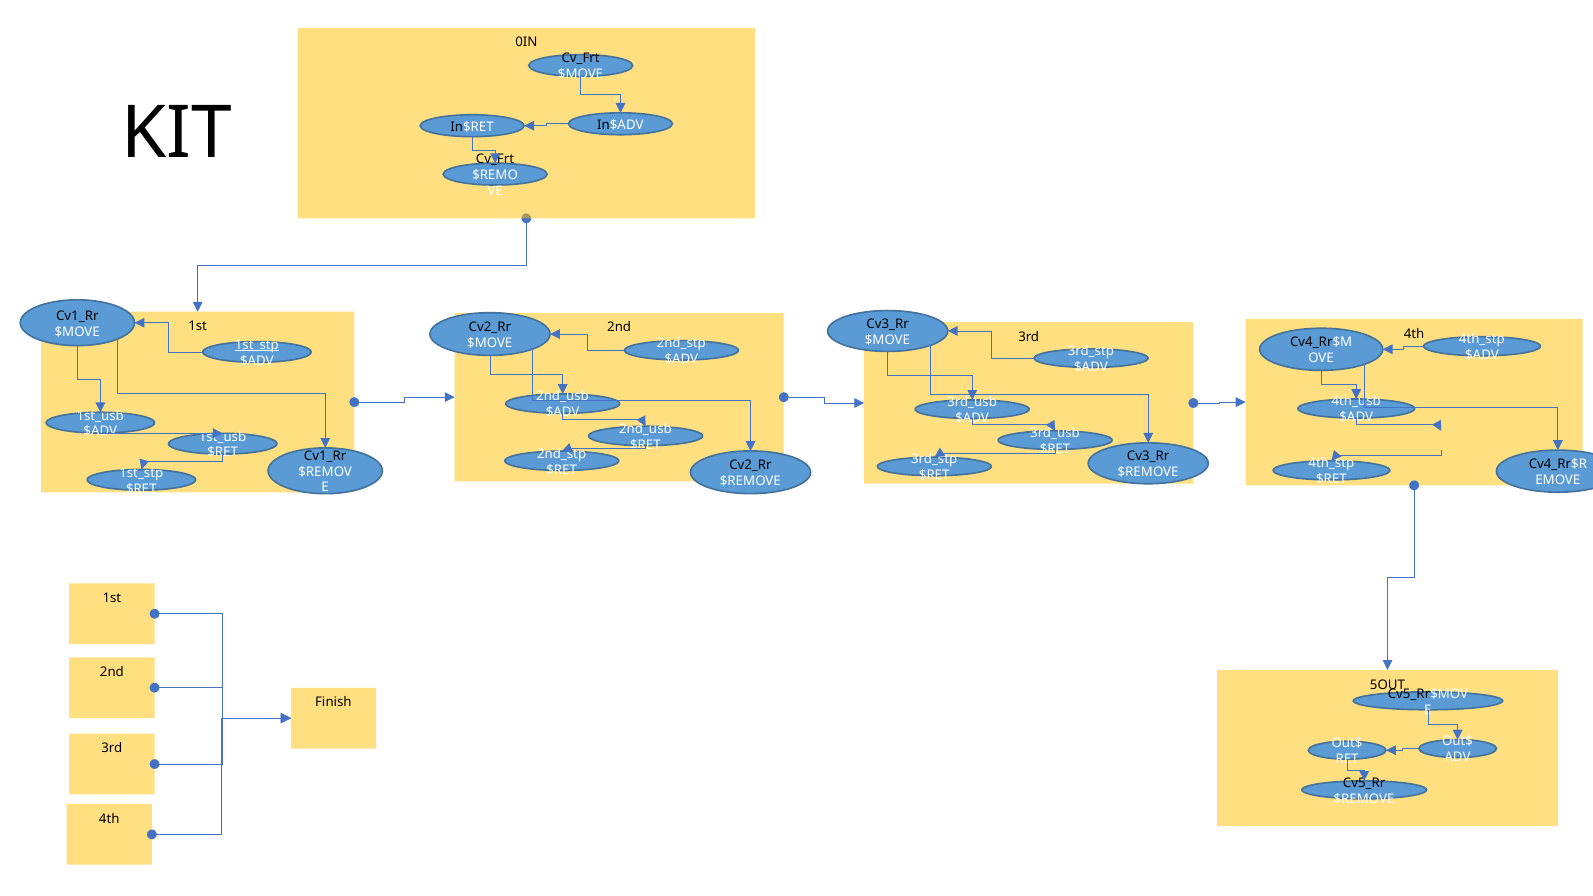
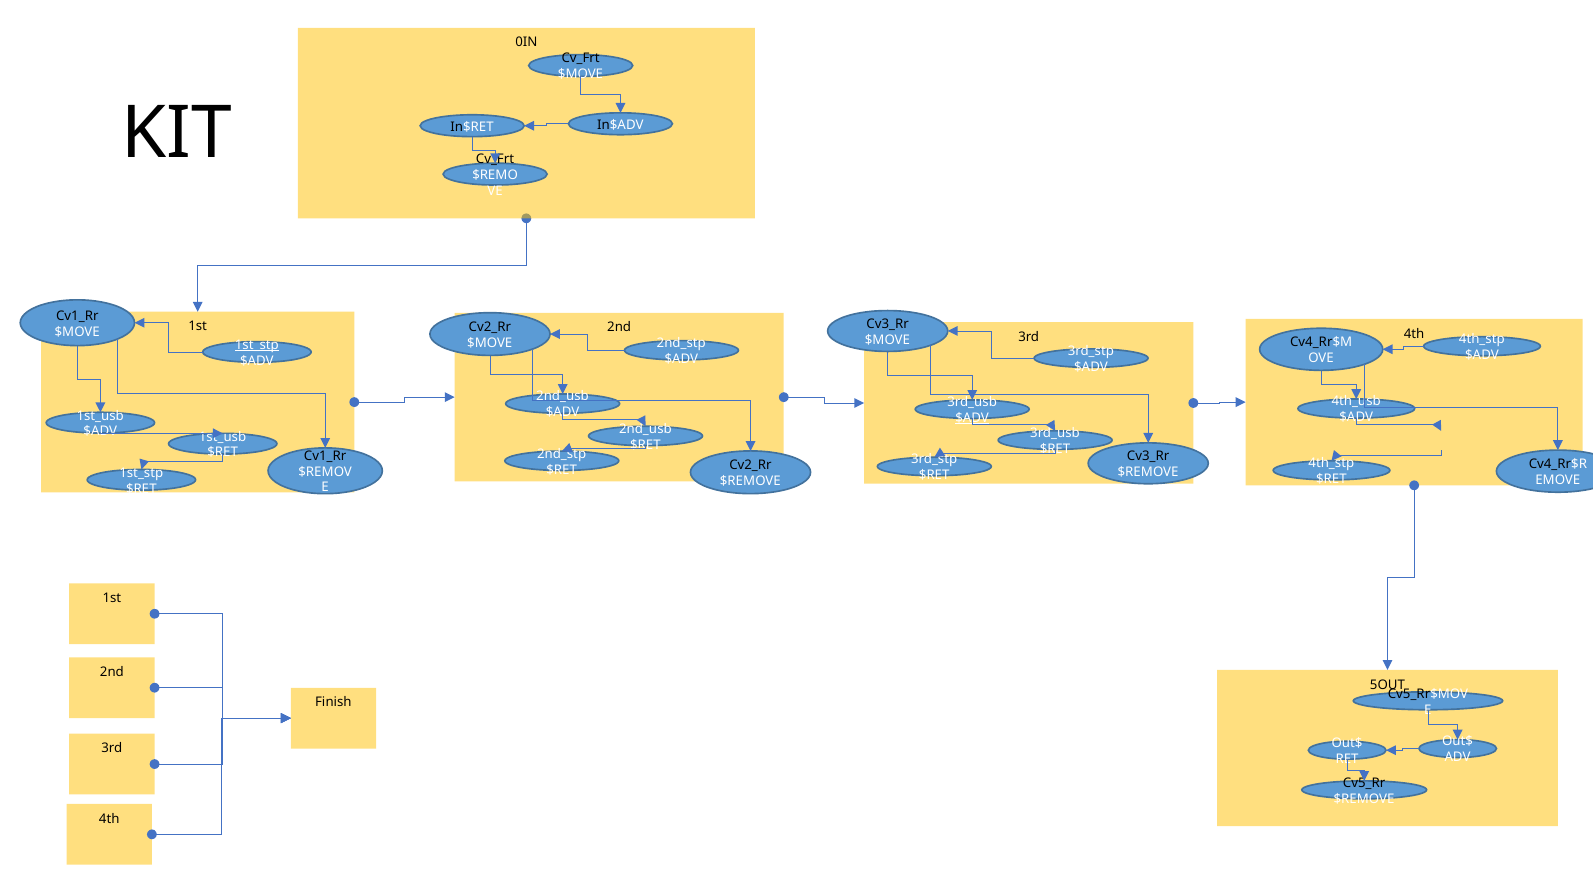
$ADV at (972, 418) underline: none -> present
